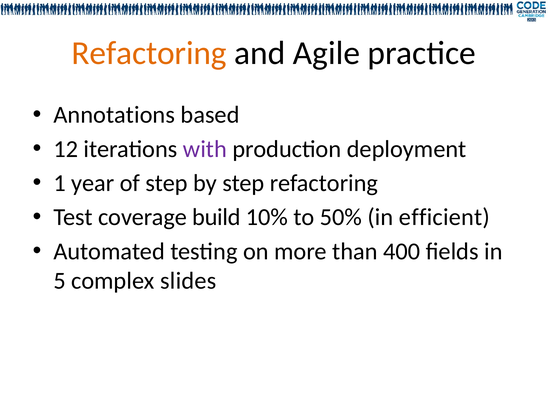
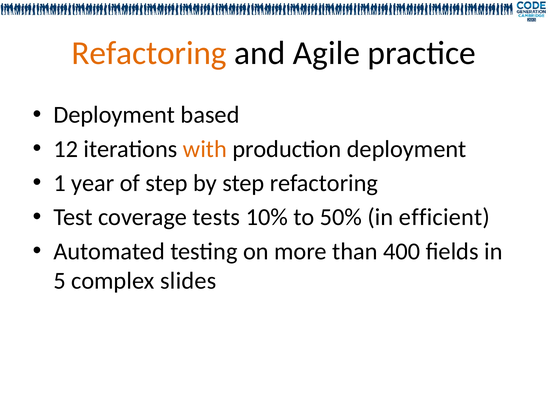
Annotations at (114, 115): Annotations -> Deployment
with colour: purple -> orange
build: build -> tests
